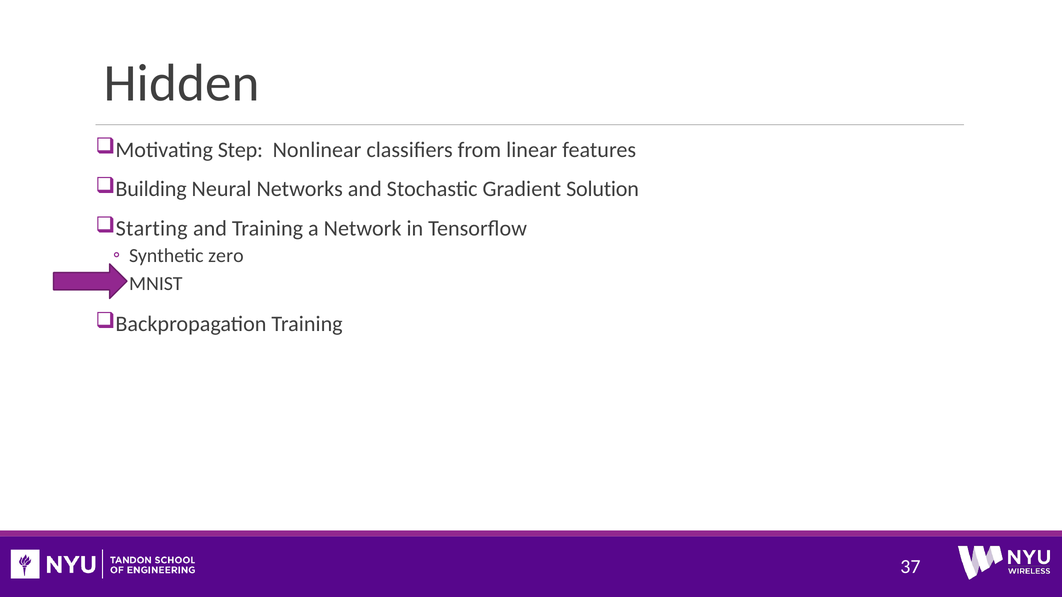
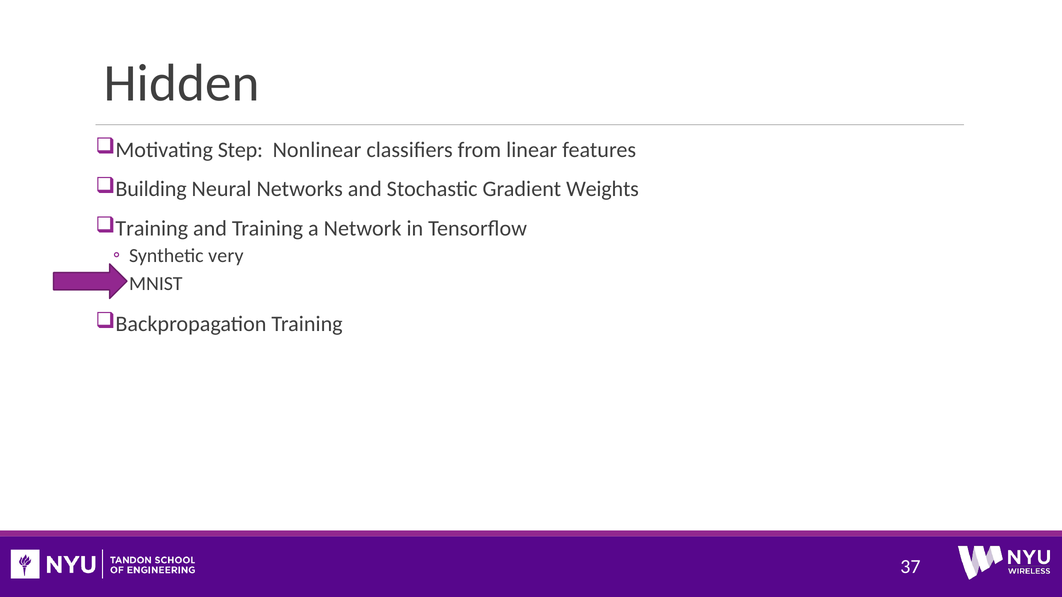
Solution: Solution -> Weights
Starting at (152, 229): Starting -> Training
zero: zero -> very
